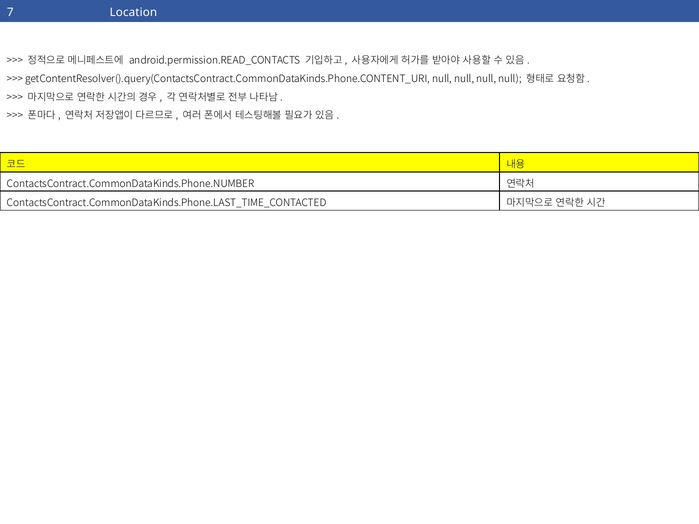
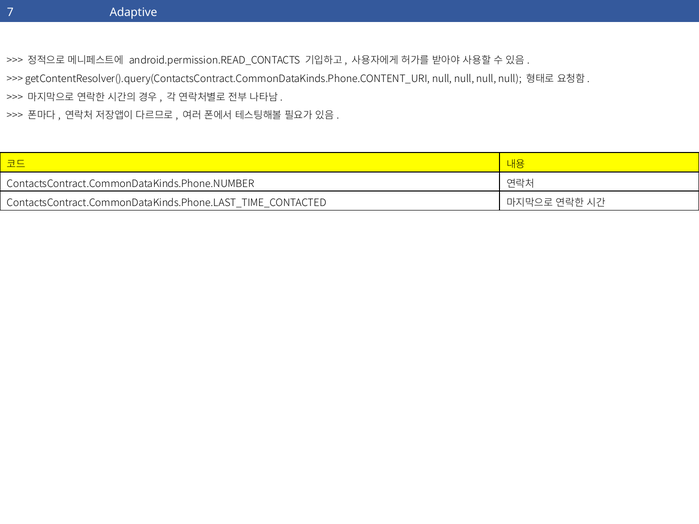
Location: Location -> Adaptive
